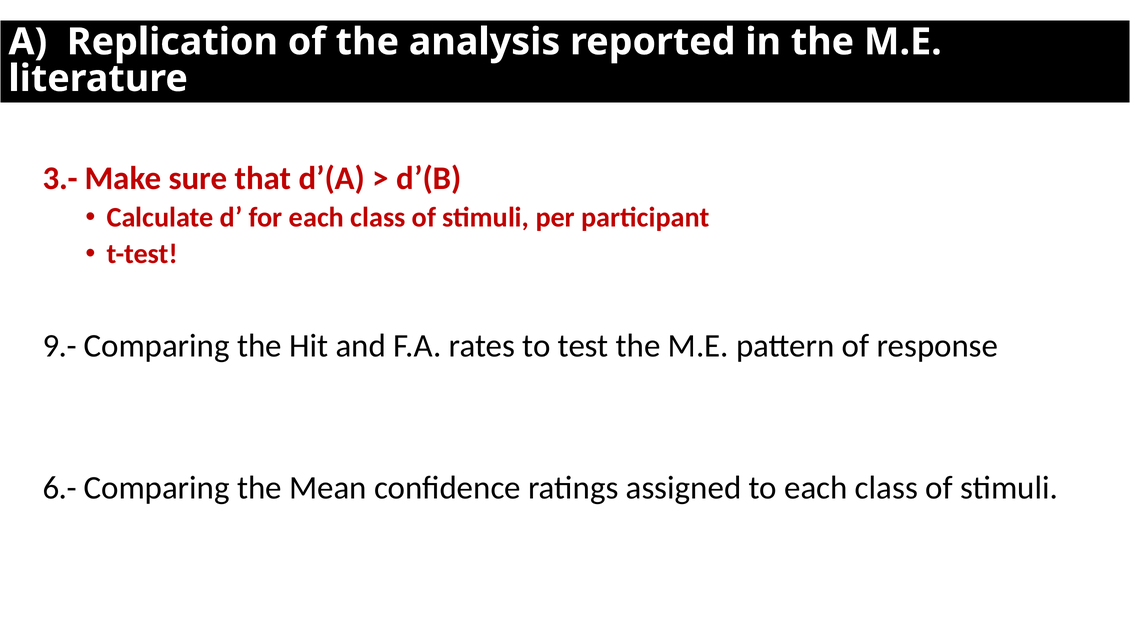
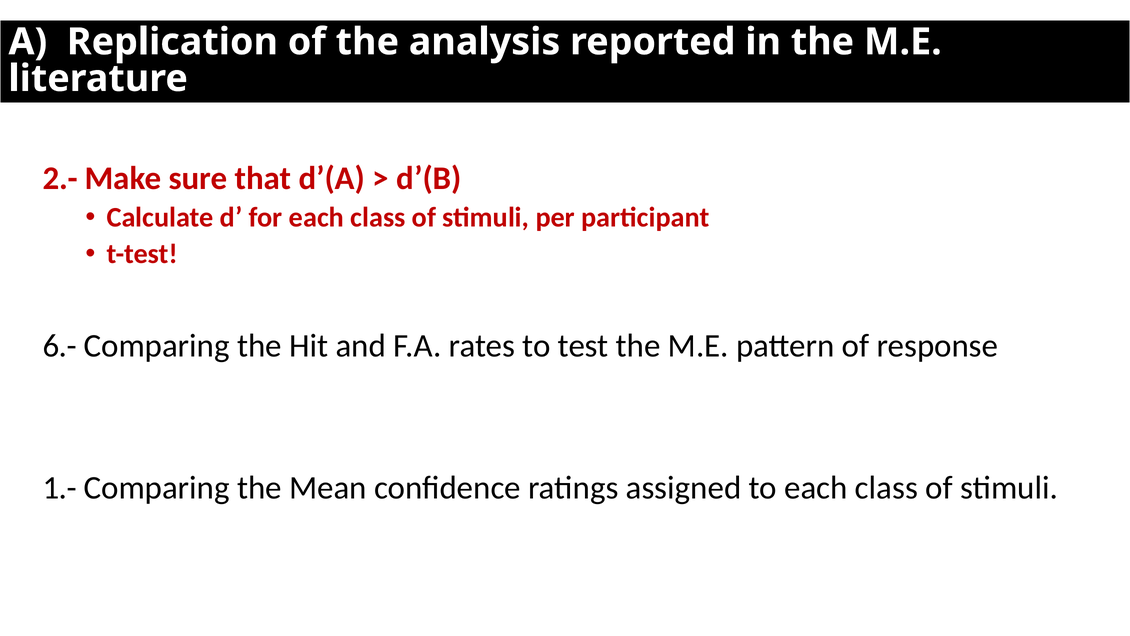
3.-: 3.- -> 2.-
9.-: 9.- -> 6.-
6.-: 6.- -> 1.-
